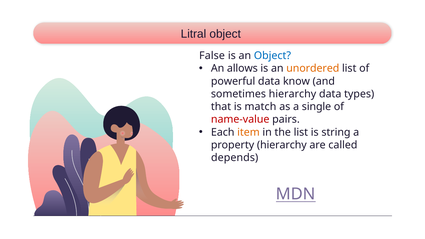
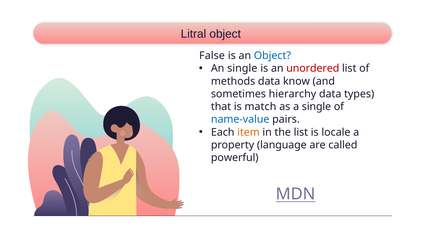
An allows: allows -> single
unordered colour: orange -> red
powerful: powerful -> methods
name-value colour: red -> blue
string: string -> locale
property hierarchy: hierarchy -> language
depends: depends -> powerful
